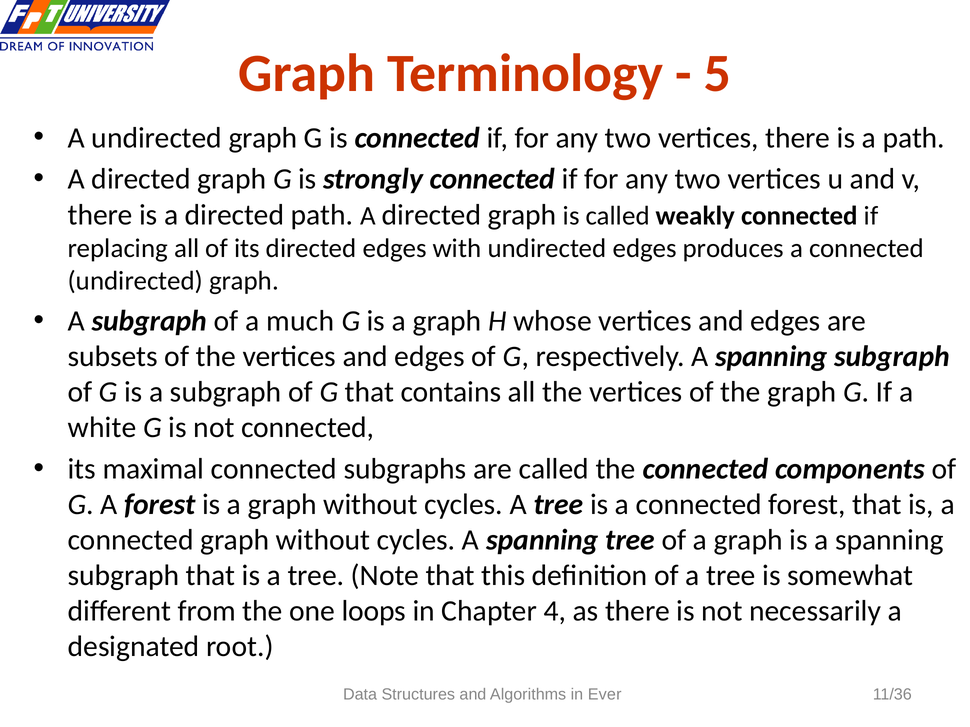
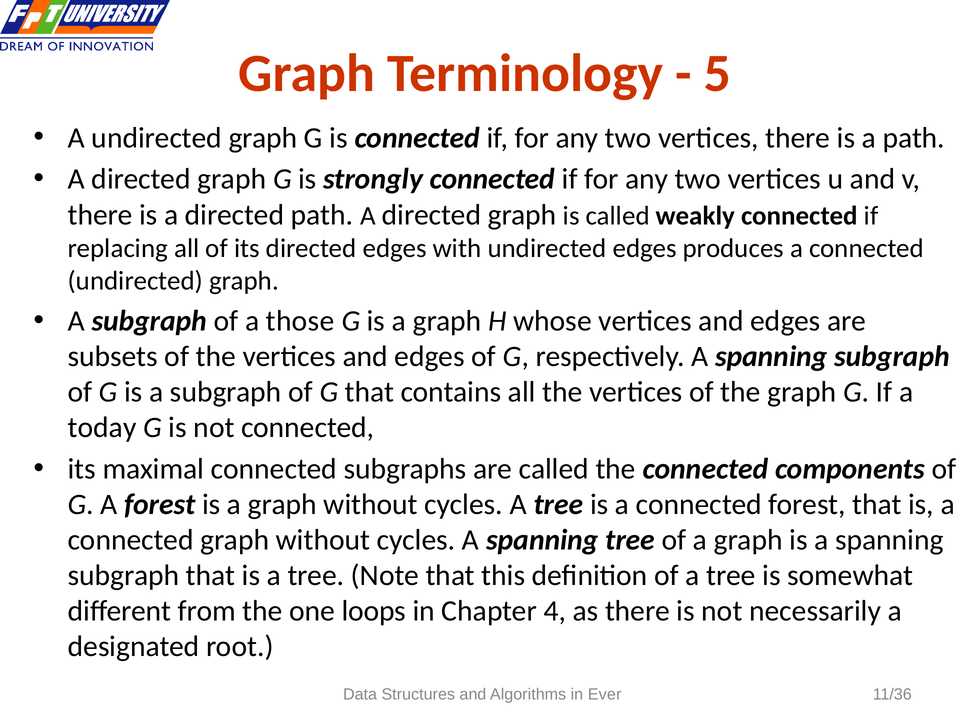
much: much -> those
white: white -> today
